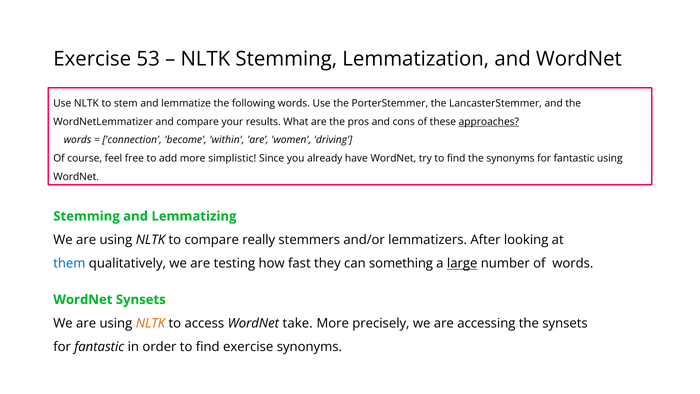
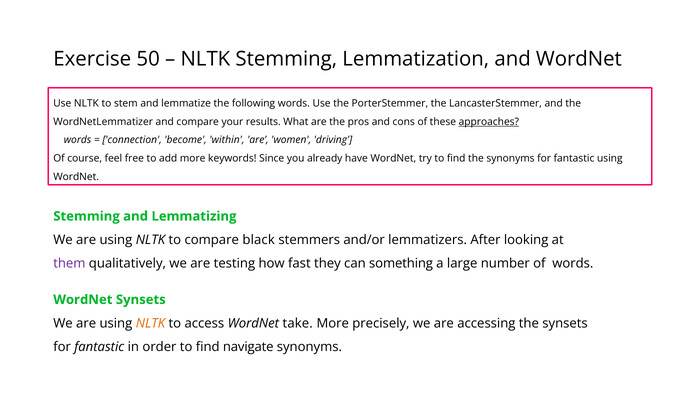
53: 53 -> 50
simplistic: simplistic -> keywords
really: really -> black
them colour: blue -> purple
large underline: present -> none
find exercise: exercise -> navigate
